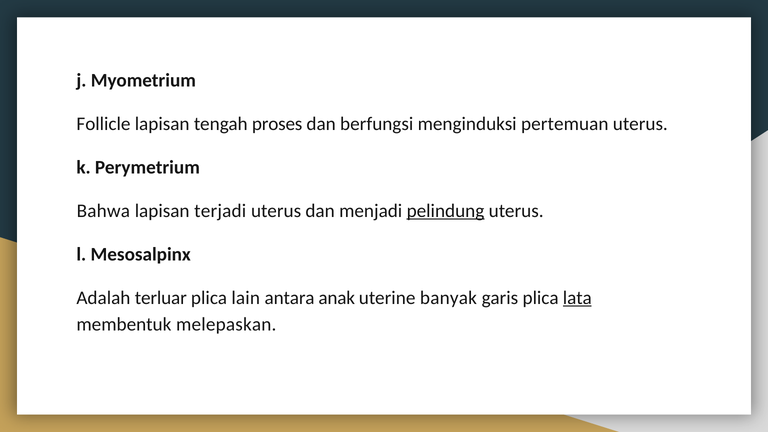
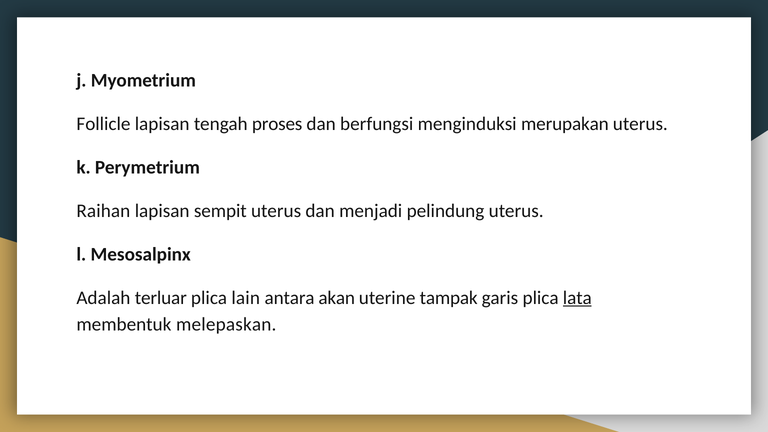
pertemuan: pertemuan -> merupakan
Bahwa: Bahwa -> Raihan
terjadi: terjadi -> sempit
pelindung underline: present -> none
anak: anak -> akan
banyak: banyak -> tampak
